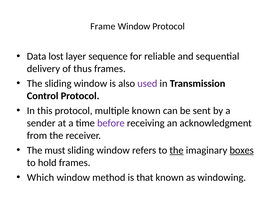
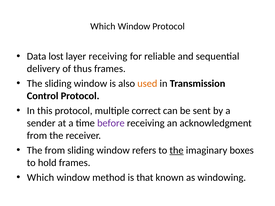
Frame at (103, 26): Frame -> Which
layer sequence: sequence -> receiving
used colour: purple -> orange
multiple known: known -> correct
The must: must -> from
boxes underline: present -> none
